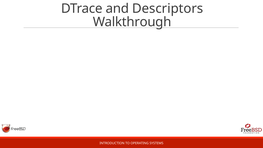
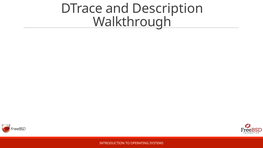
Descriptors: Descriptors -> Description
